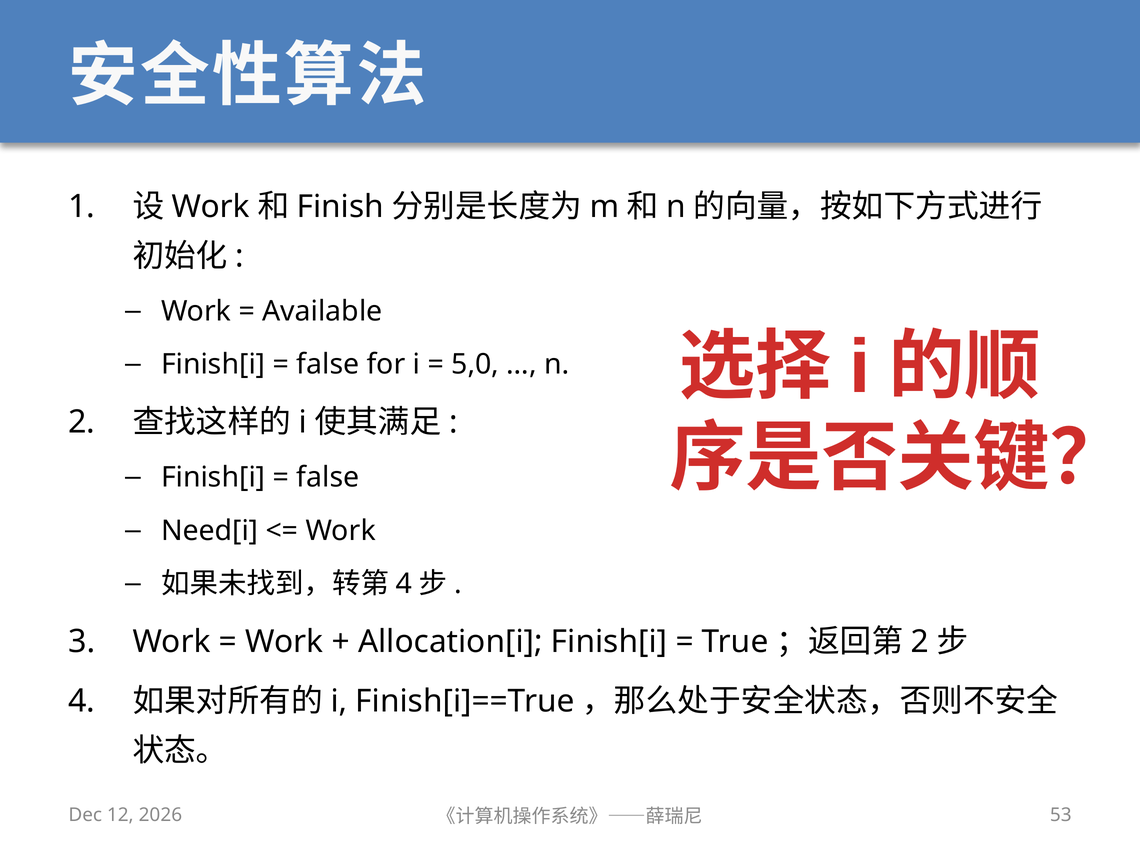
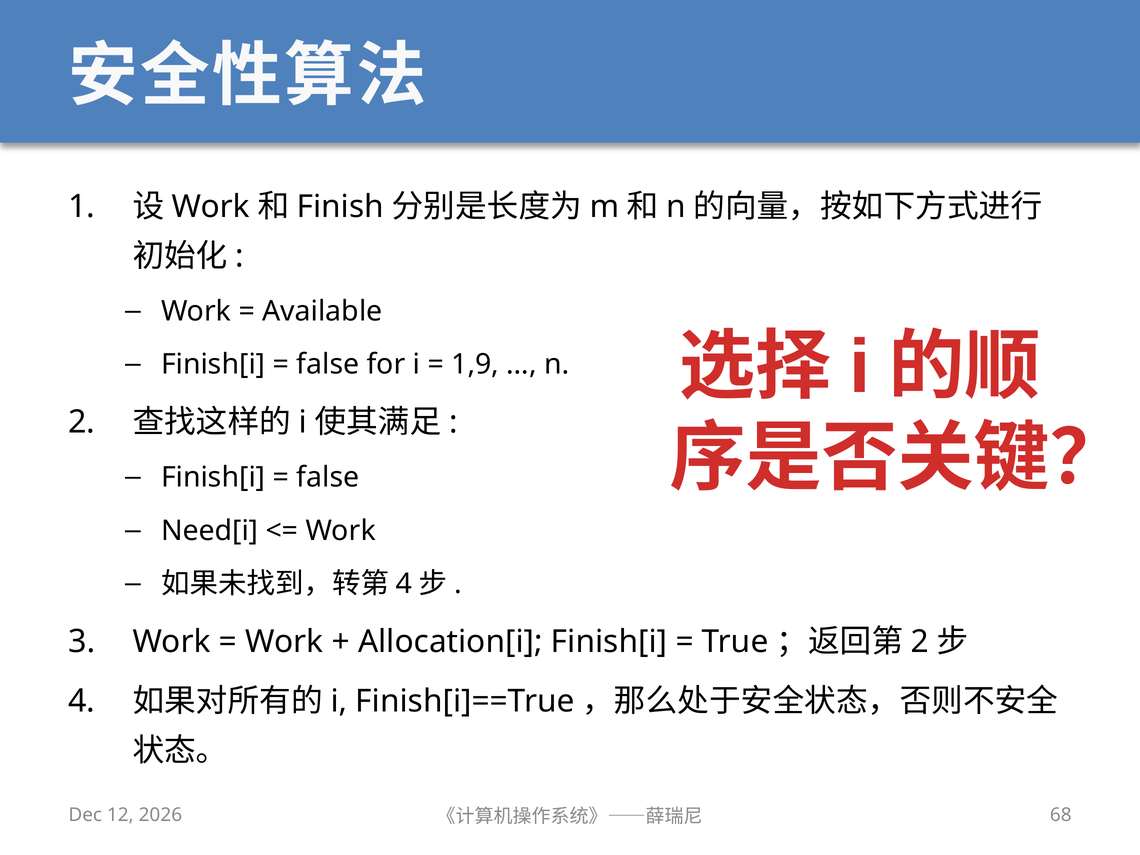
5,0: 5,0 -> 1,9
53: 53 -> 68
